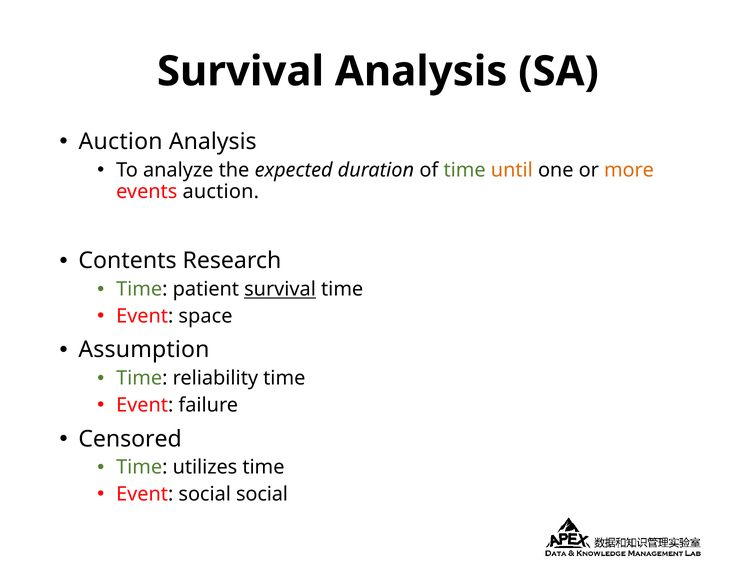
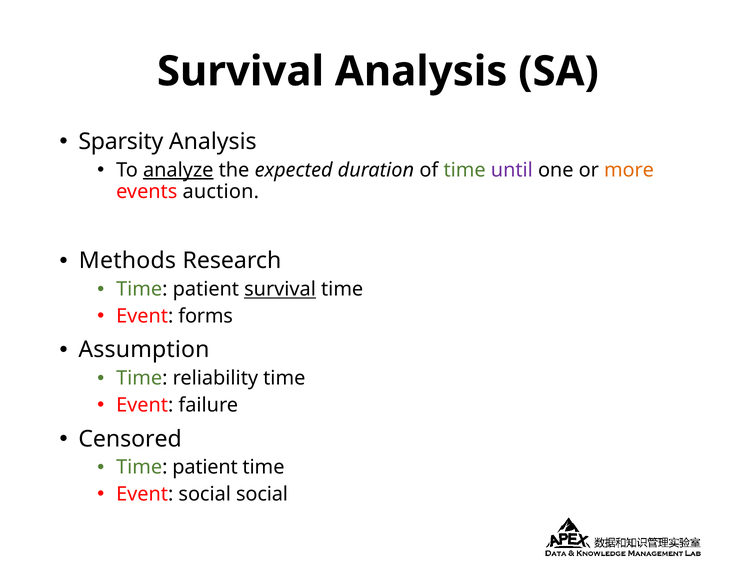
Auction at (121, 142): Auction -> Sparsity
analyze underline: none -> present
until colour: orange -> purple
Contents: Contents -> Methods
space: space -> forms
utilizes at (205, 467): utilizes -> patient
